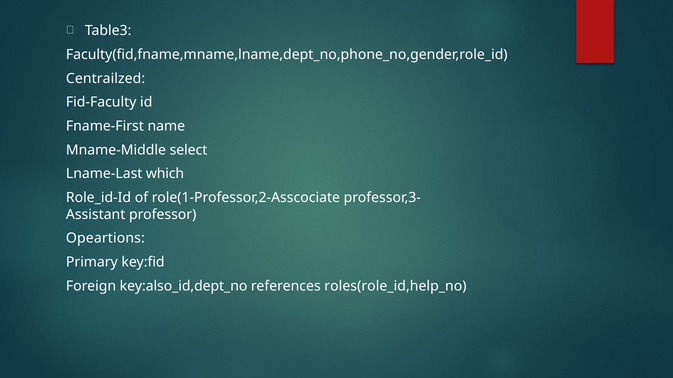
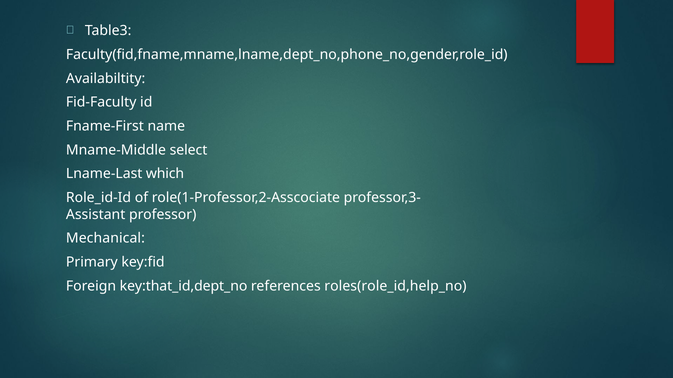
Centrailzed: Centrailzed -> Availabiltity
Opeartions: Opeartions -> Mechanical
key:also_id,dept_no: key:also_id,dept_no -> key:that_id,dept_no
